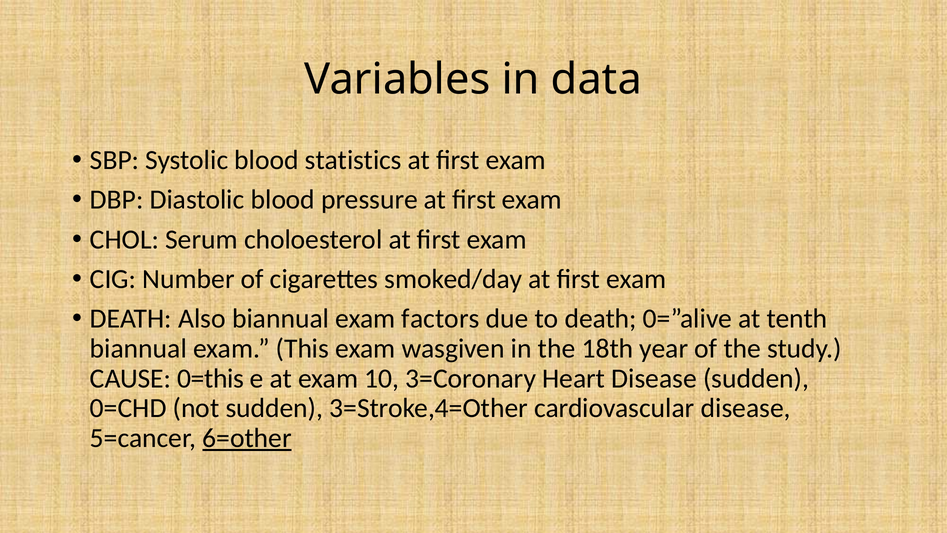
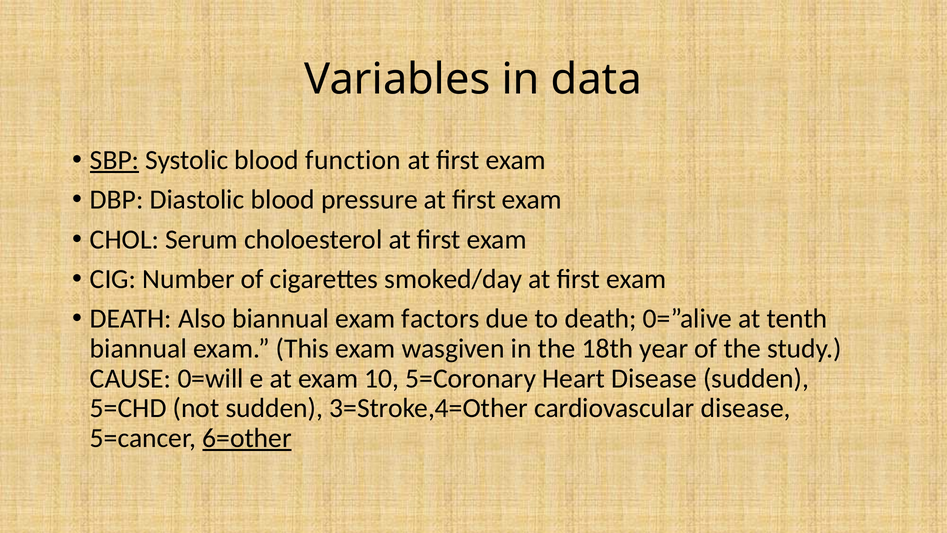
SBP underline: none -> present
statistics: statistics -> function
0=this: 0=this -> 0=will
3=Coronary: 3=Coronary -> 5=Coronary
0=CHD: 0=CHD -> 5=CHD
